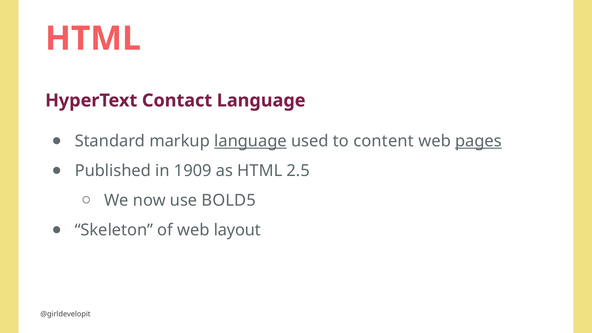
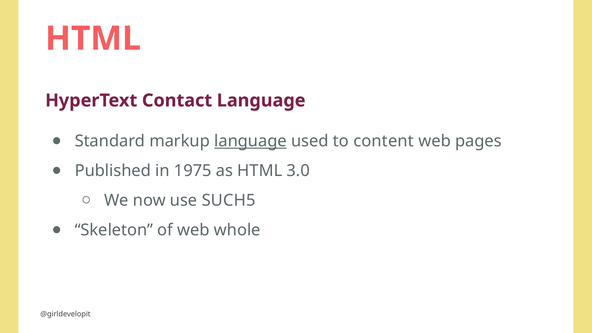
pages underline: present -> none
1909: 1909 -> 1975
2.5: 2.5 -> 3.0
BOLD5: BOLD5 -> SUCH5
layout: layout -> whole
